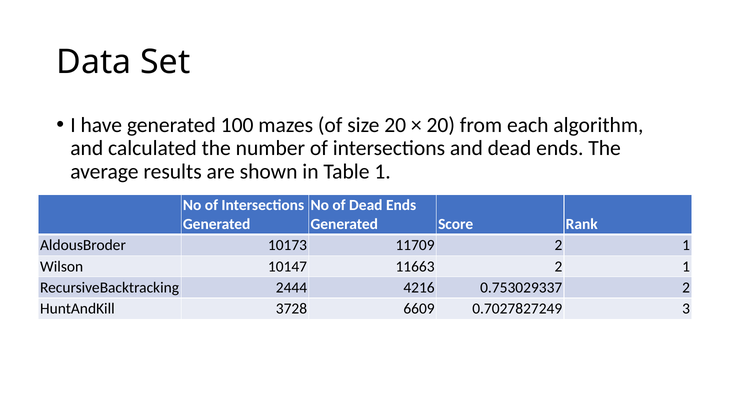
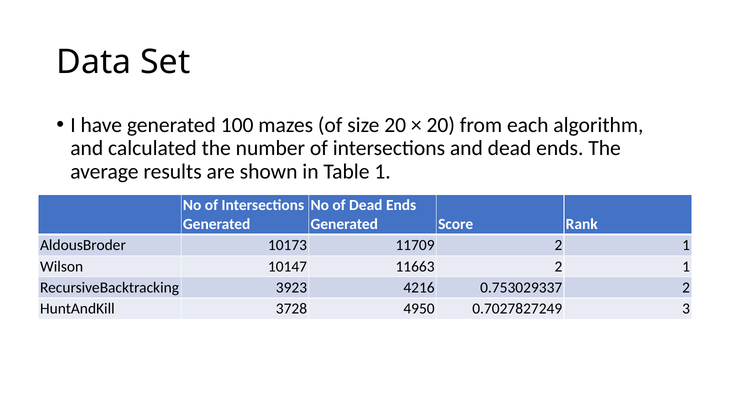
2444: 2444 -> 3923
6609: 6609 -> 4950
